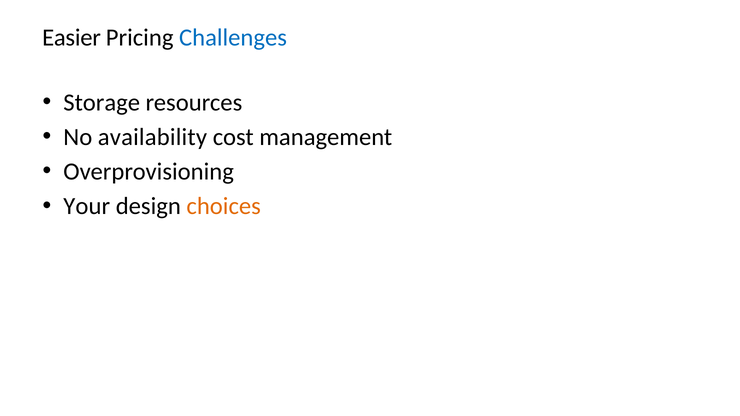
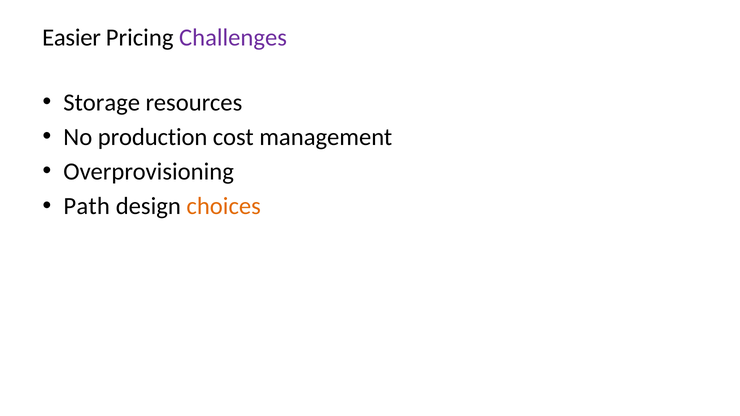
Challenges colour: blue -> purple
availability: availability -> production
Your: Your -> Path
